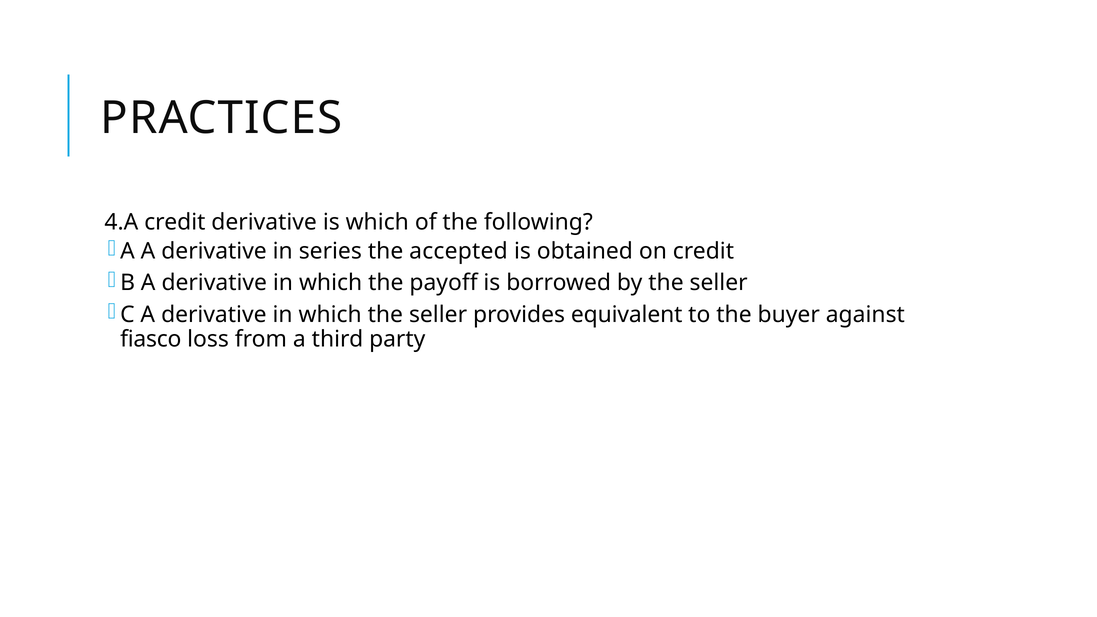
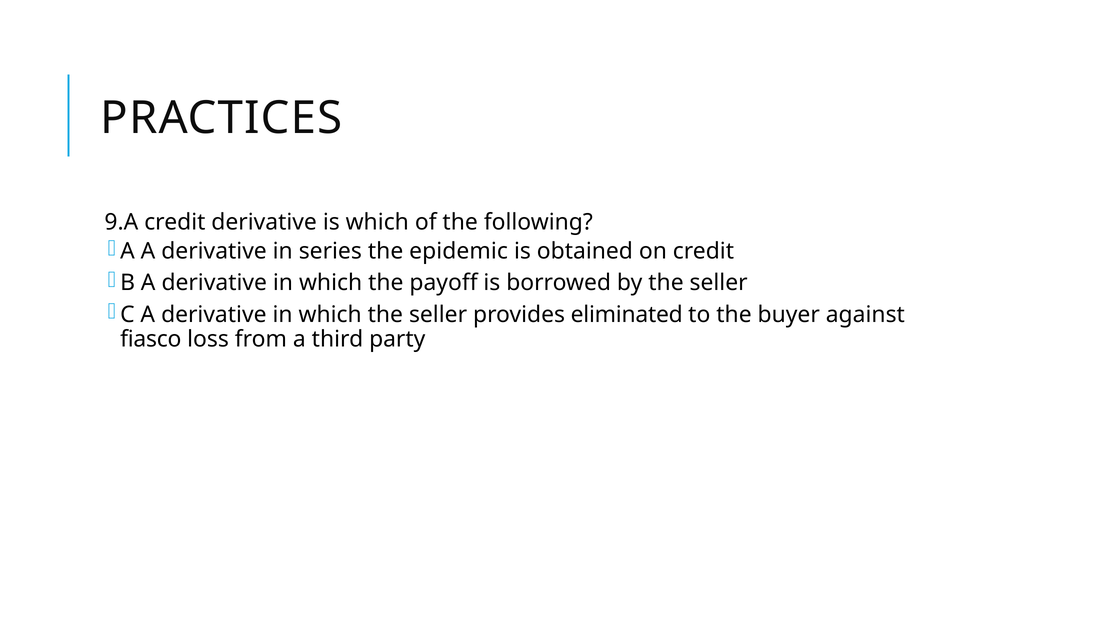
4.A: 4.A -> 9.A
accepted: accepted -> epidemic
equivalent: equivalent -> eliminated
